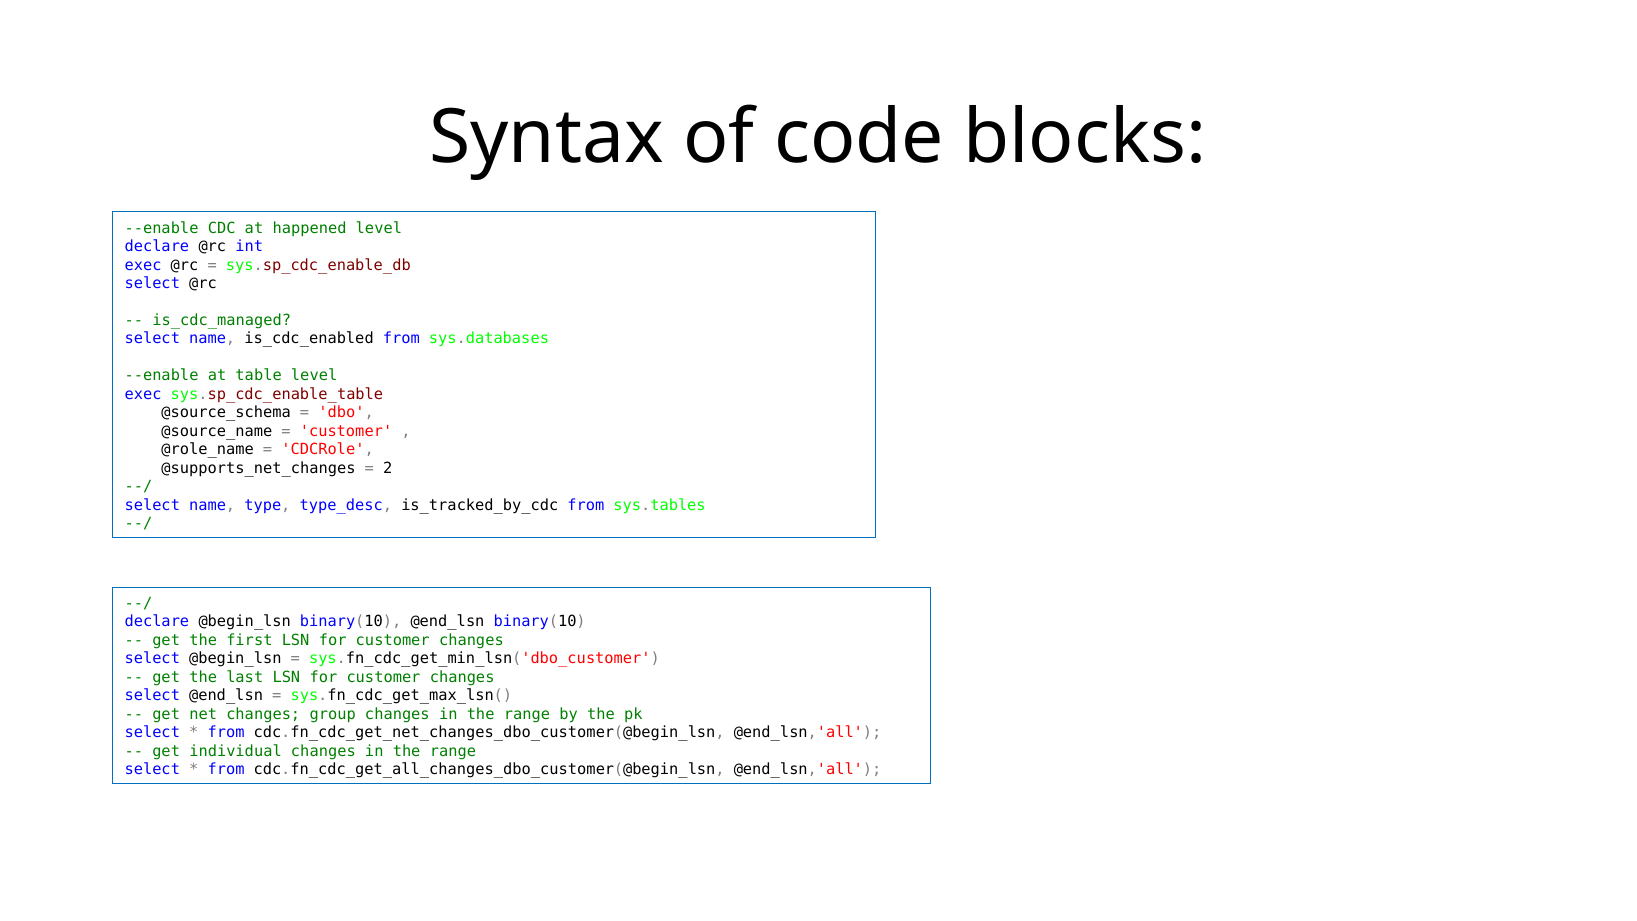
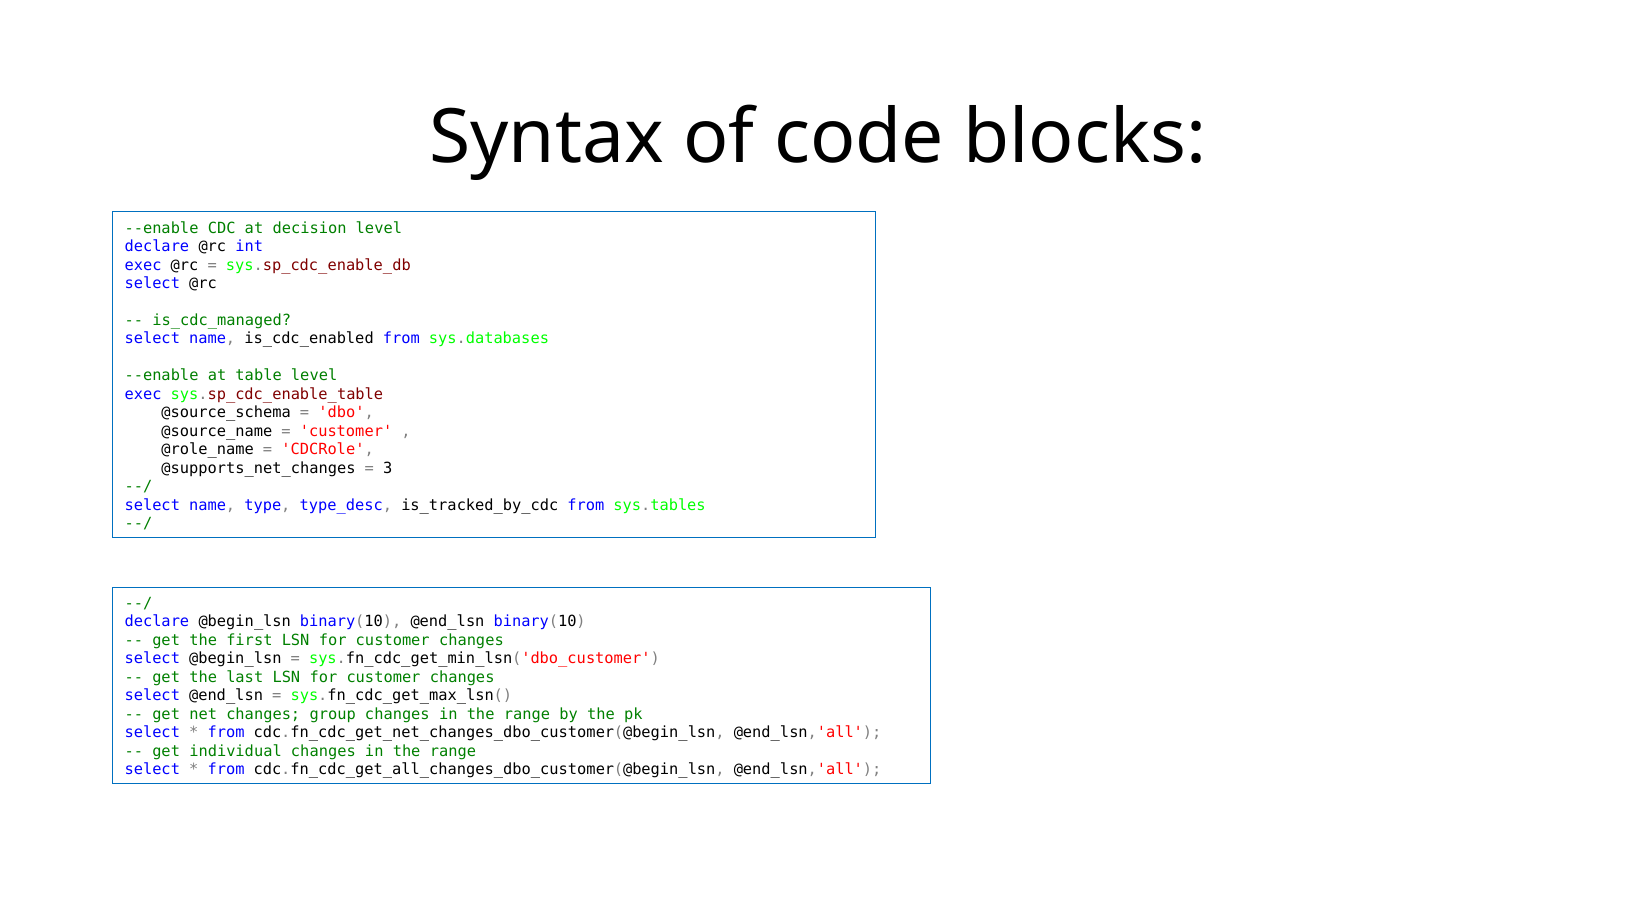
happened: happened -> decision
2: 2 -> 3
